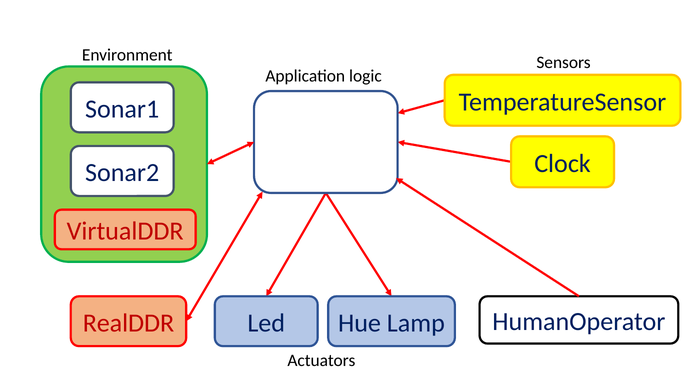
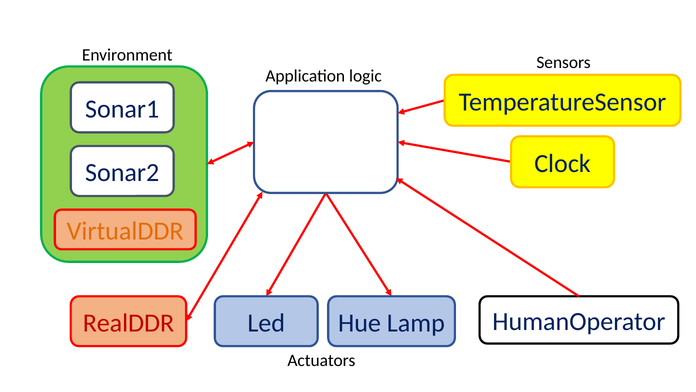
VirtualDDR colour: red -> orange
